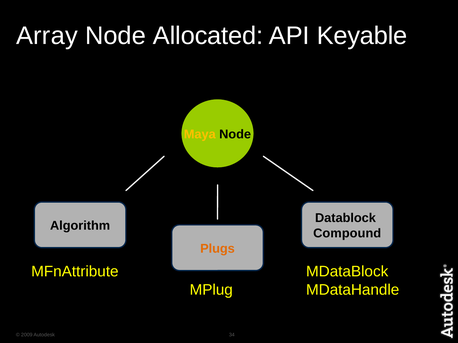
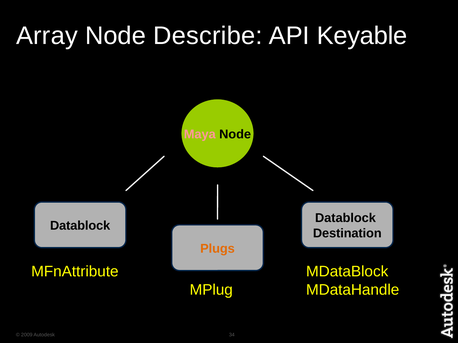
Allocated: Allocated -> Describe
Maya colour: yellow -> pink
Algorithm at (80, 226): Algorithm -> Datablock
Compound: Compound -> Destination
